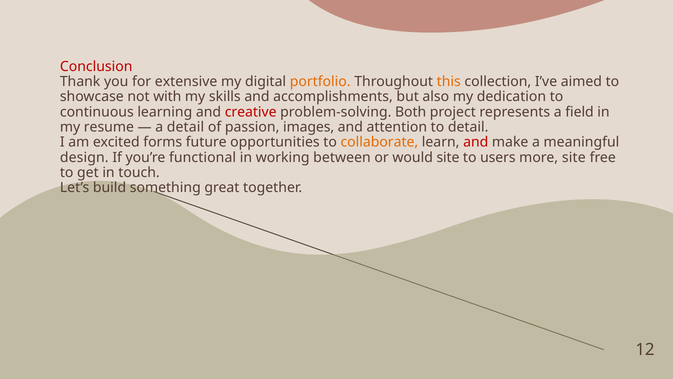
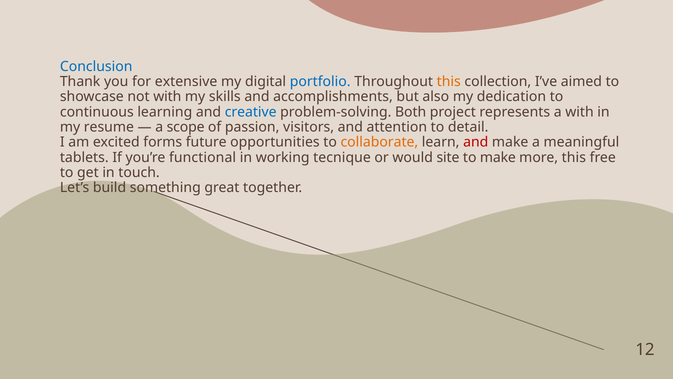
Conclusion colour: red -> blue
portfolio colour: orange -> blue
creative colour: red -> blue
a field: field -> with
a detail: detail -> scope
images: images -> visitors
design: design -> tablets
between: between -> tecnique
to users: users -> make
more site: site -> this
